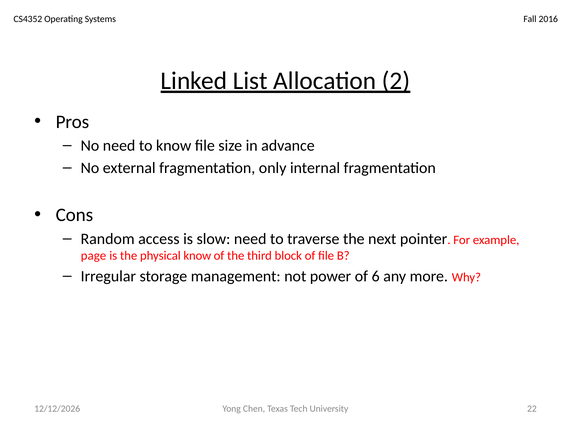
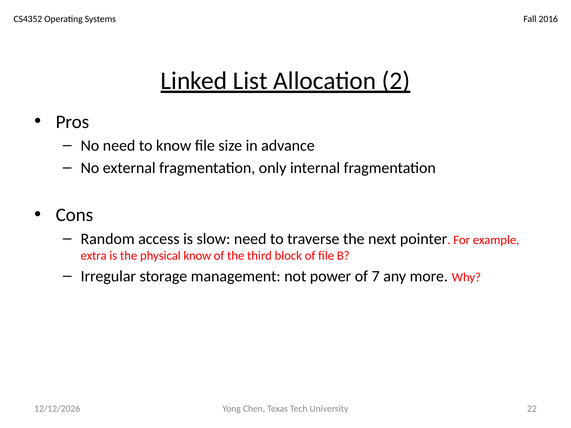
page: page -> extra
6: 6 -> 7
